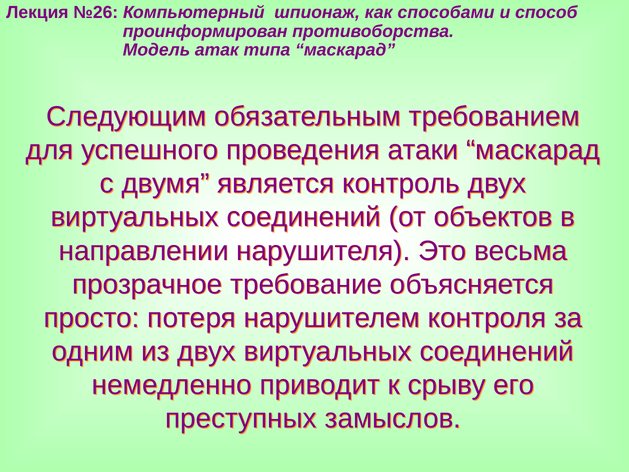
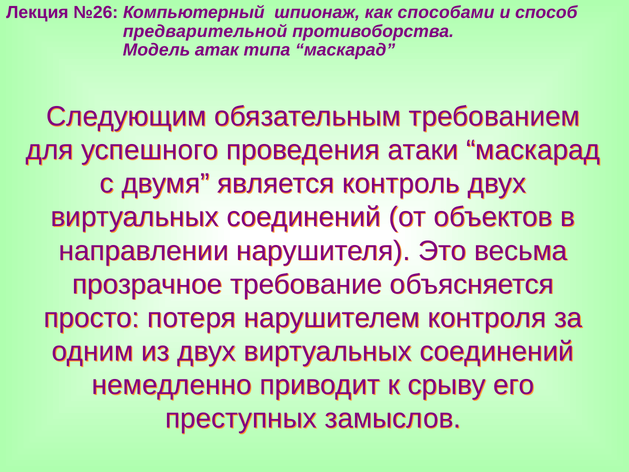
проинформирован: проинформирован -> предварительной
